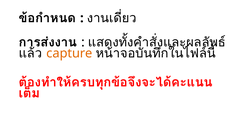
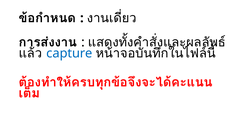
capture colour: orange -> blue
